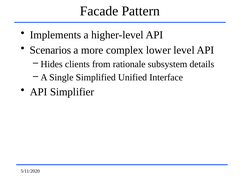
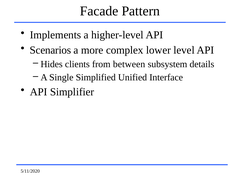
rationale: rationale -> between
